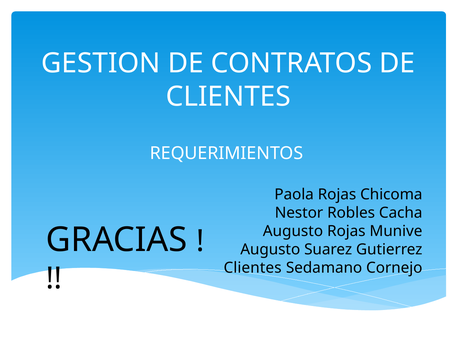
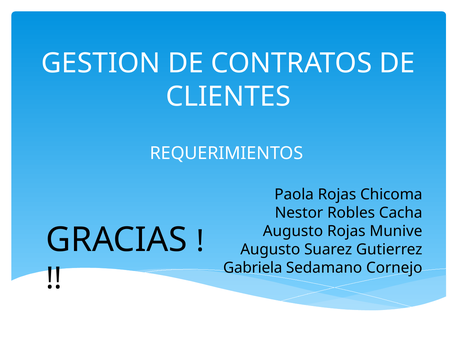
Clientes at (253, 268): Clientes -> Gabriela
